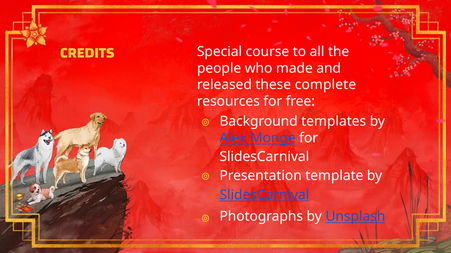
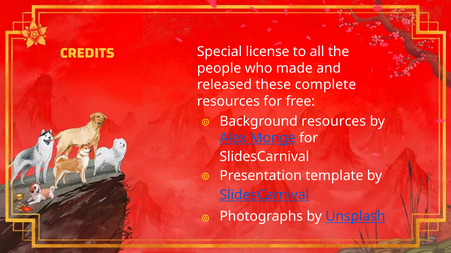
course: course -> license
Background templates: templates -> resources
